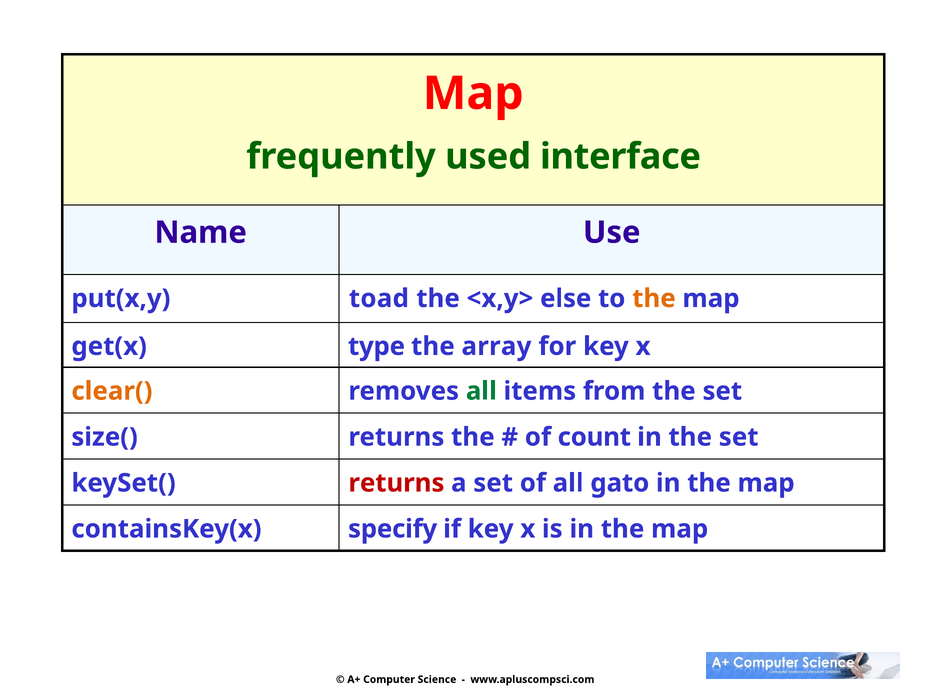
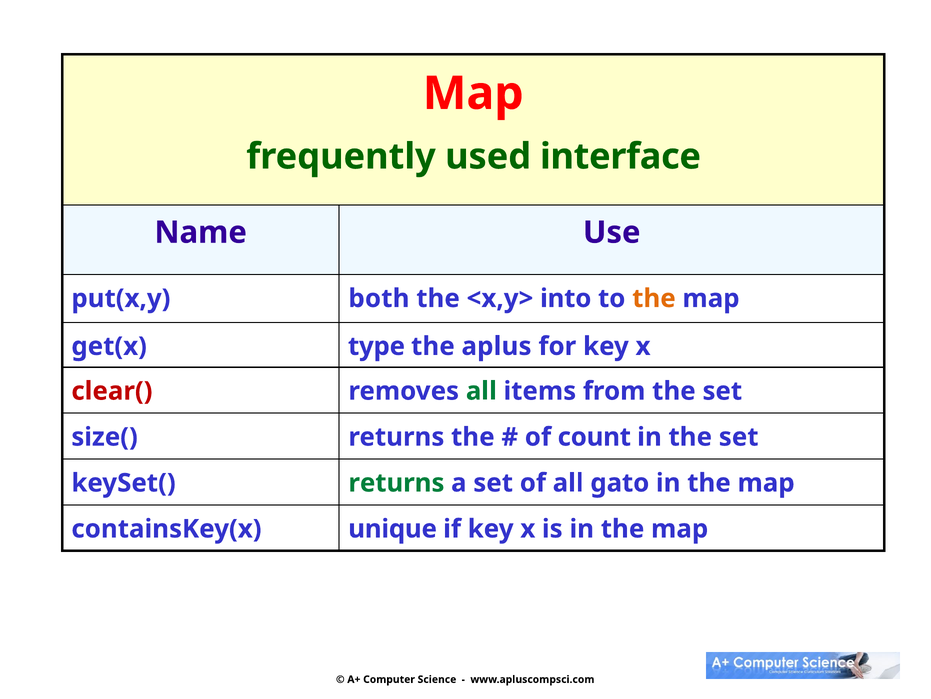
toad: toad -> both
else: else -> into
array: array -> aplus
clear( colour: orange -> red
returns at (396, 483) colour: red -> green
specify: specify -> unique
